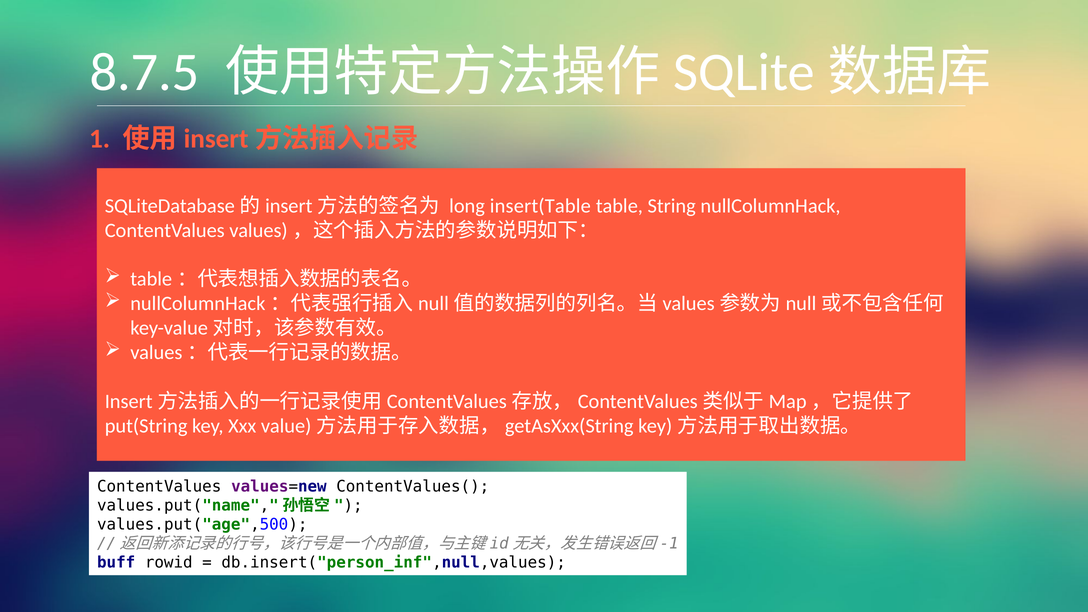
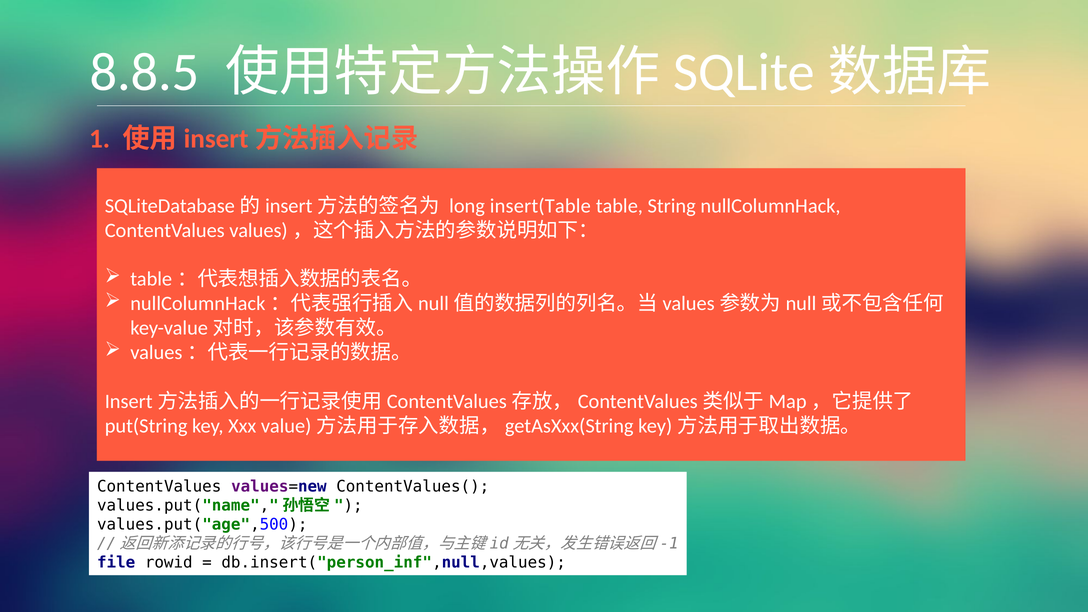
8.7.5: 8.7.5 -> 8.8.5
buff: buff -> file
